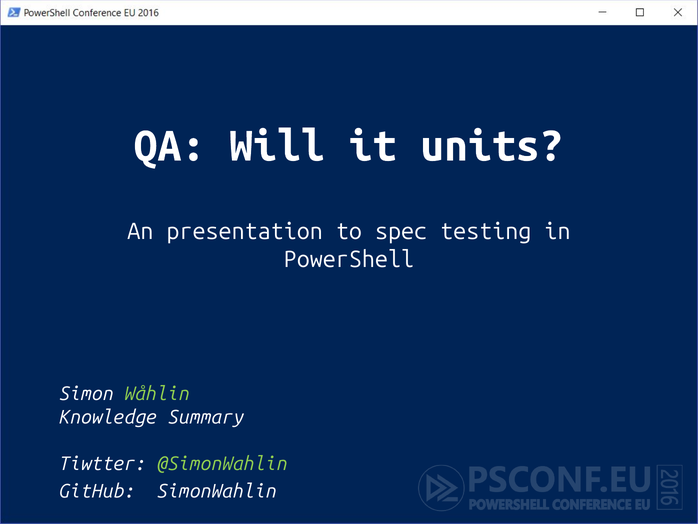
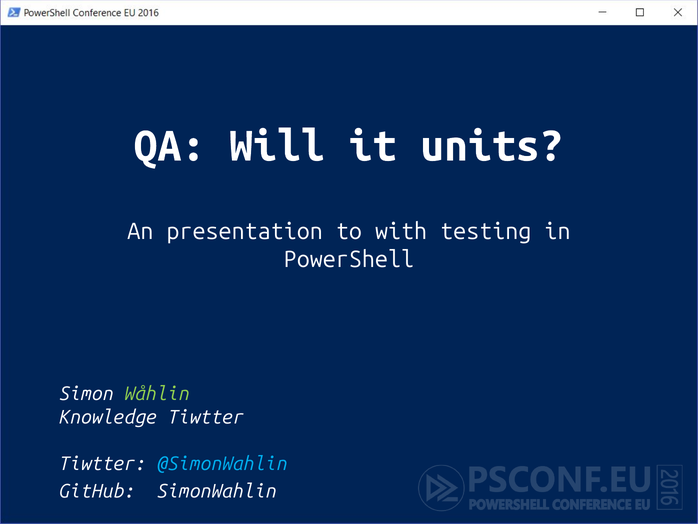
spec: spec -> with
Knowledge Summary: Summary -> Tiwtter
@SimonWahlin colour: light green -> light blue
